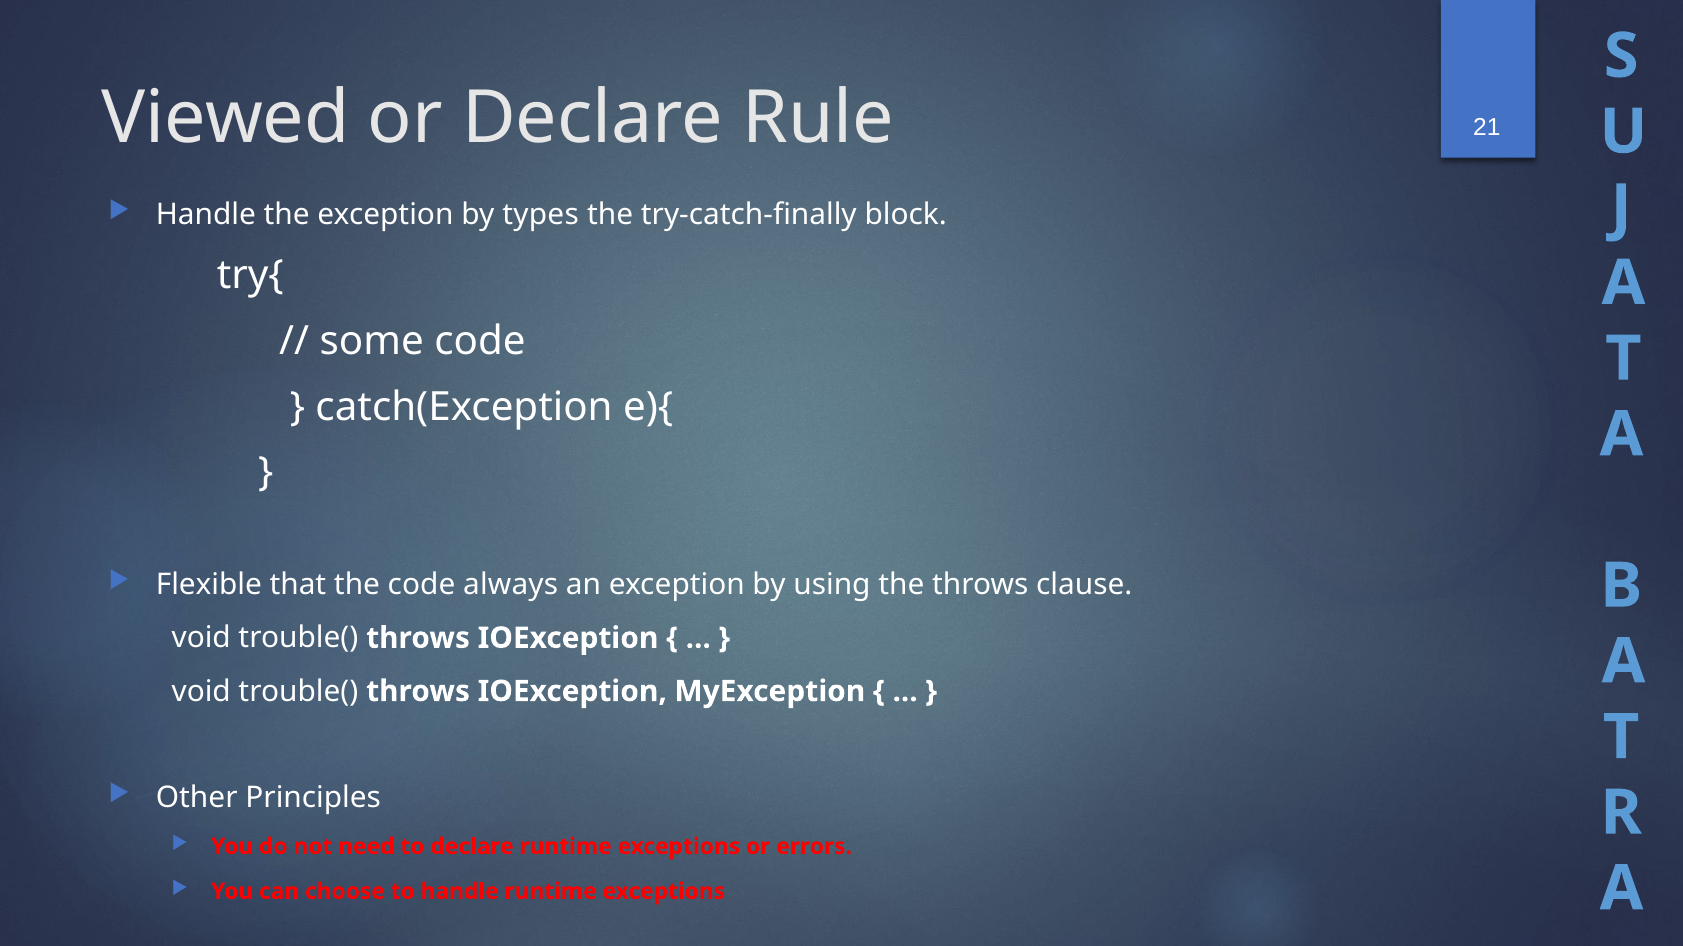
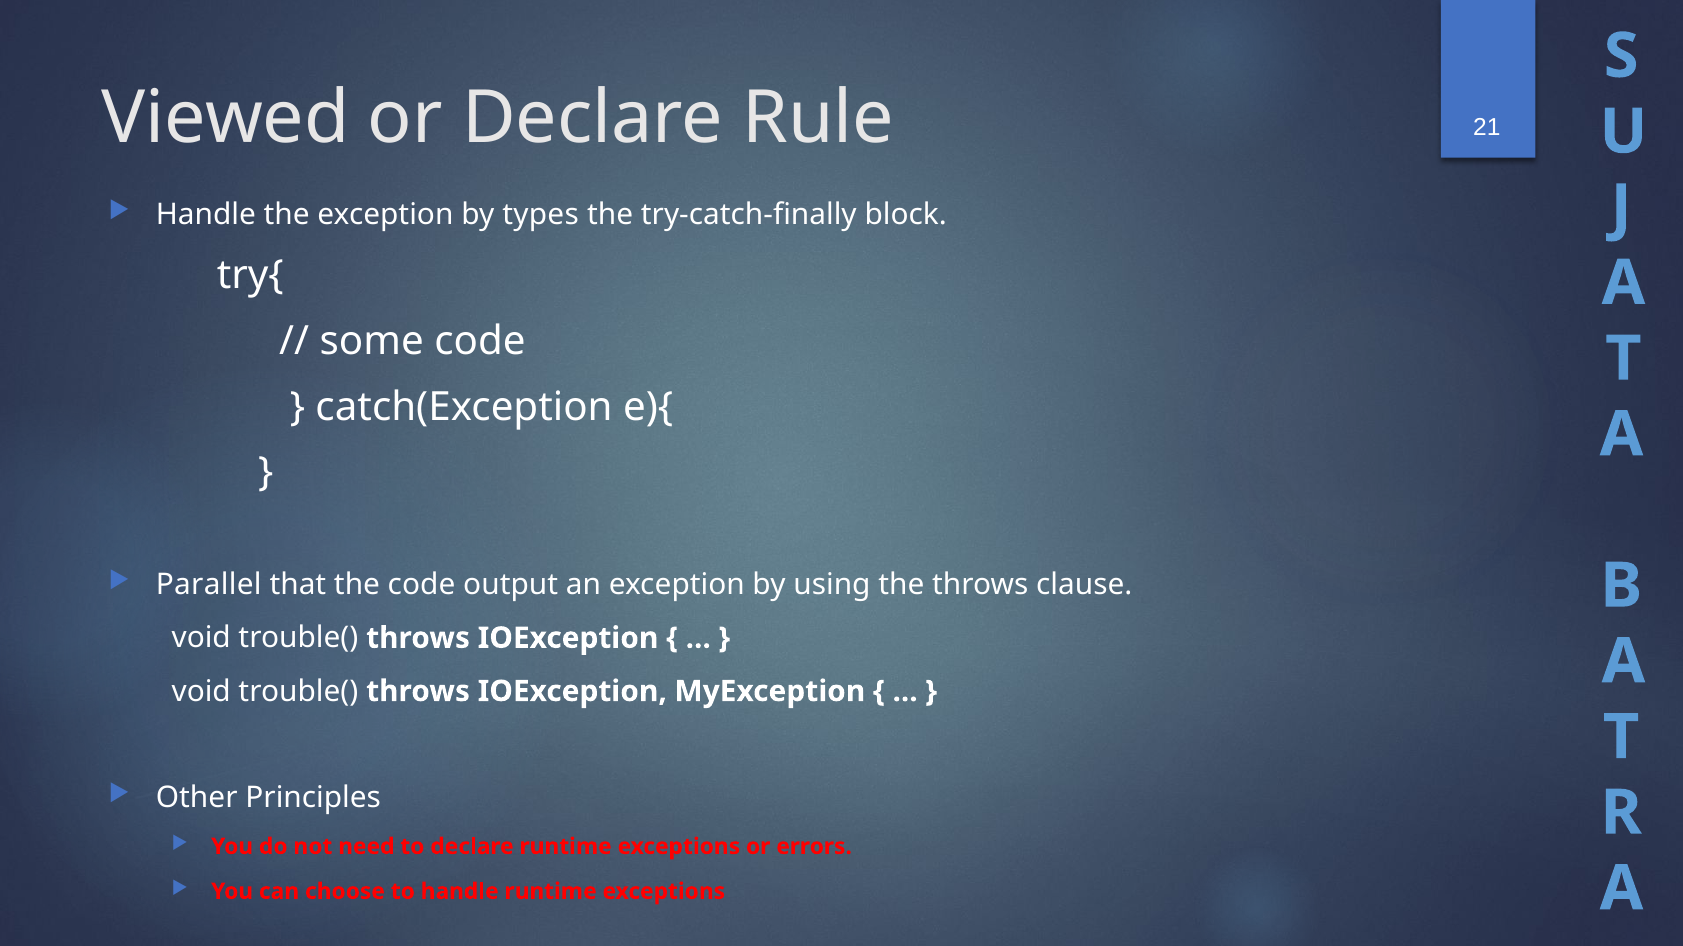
Flexible: Flexible -> Parallel
always: always -> output
